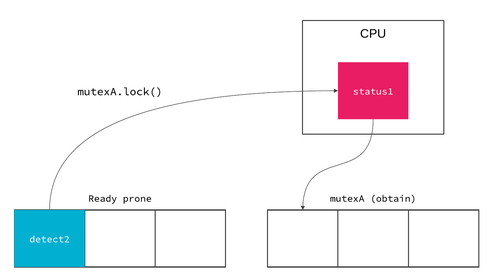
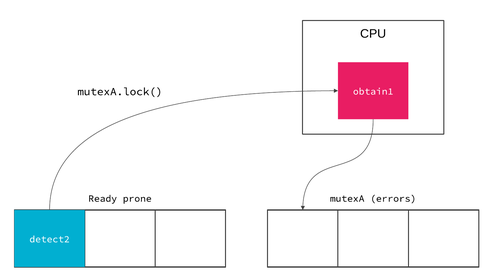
status1: status1 -> obtain1
obtain: obtain -> errors
